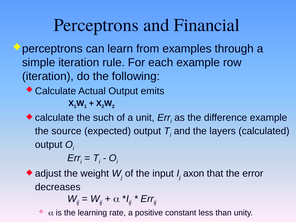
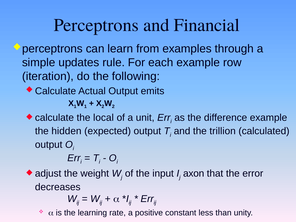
simple iteration: iteration -> updates
such: such -> local
source: source -> hidden
layers: layers -> trillion
